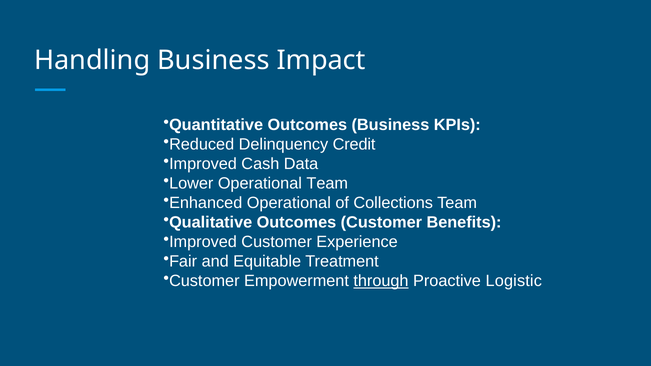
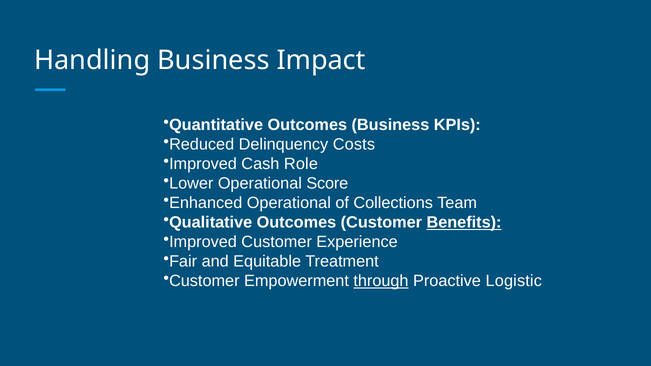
Credit: Credit -> Costs
Data: Data -> Role
Operational Team: Team -> Score
Benefits underline: none -> present
